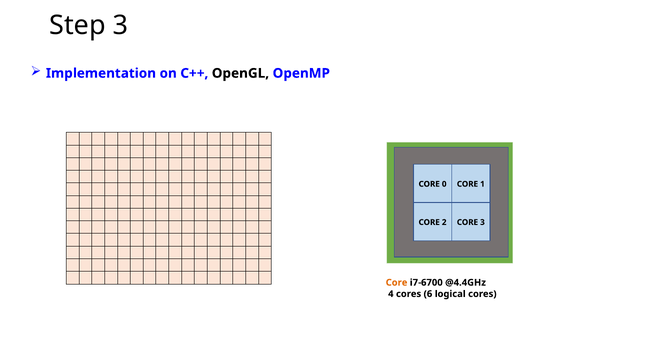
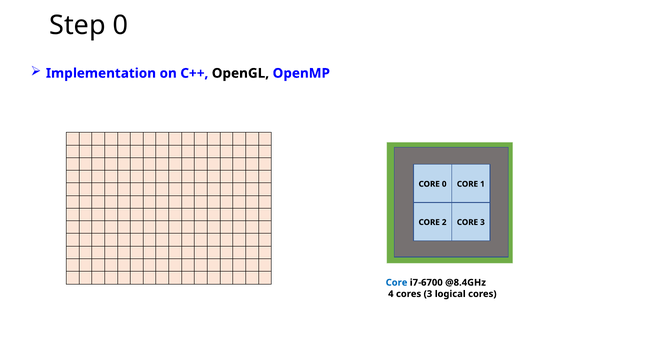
Step 3: 3 -> 0
Core at (397, 283) colour: orange -> blue
@4.4GHz: @4.4GHz -> @8.4GHz
cores 6: 6 -> 3
